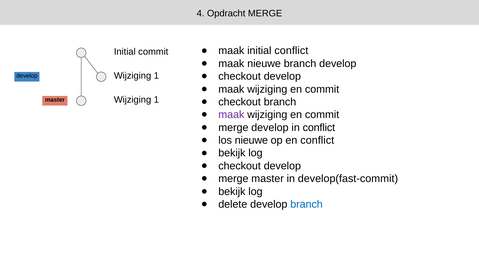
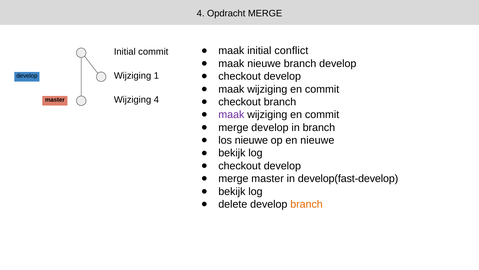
1 at (156, 100): 1 -> 4
in conflict: conflict -> branch
en conflict: conflict -> nieuwe
develop(fast-commit: develop(fast-commit -> develop(fast-develop
branch at (307, 204) colour: blue -> orange
